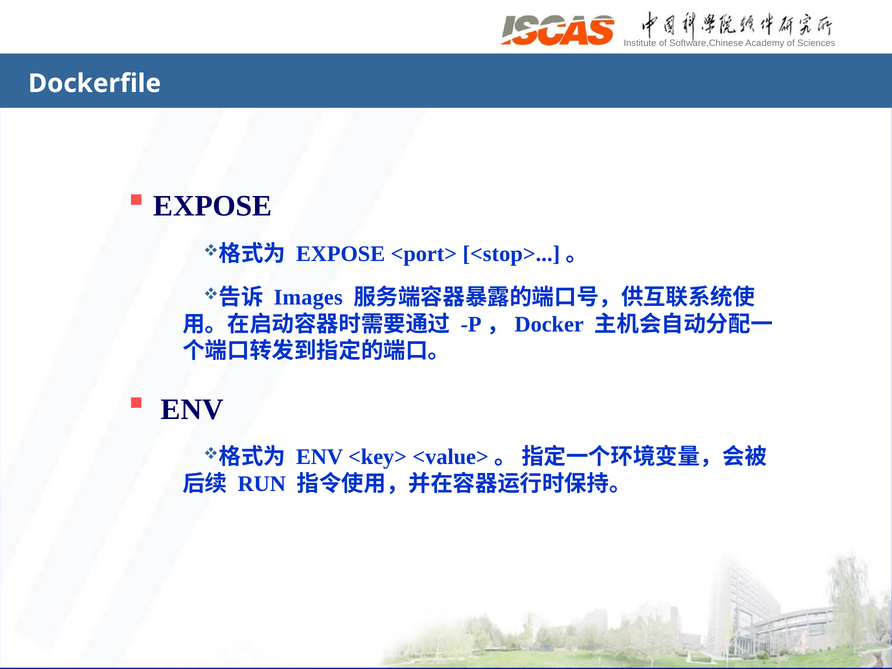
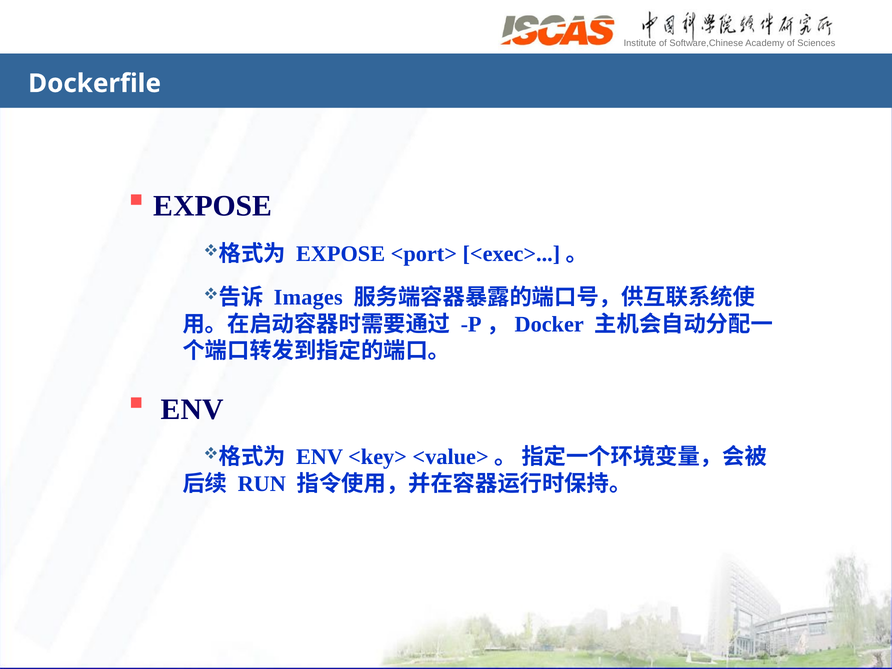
<stop>: <stop> -> <exec>
